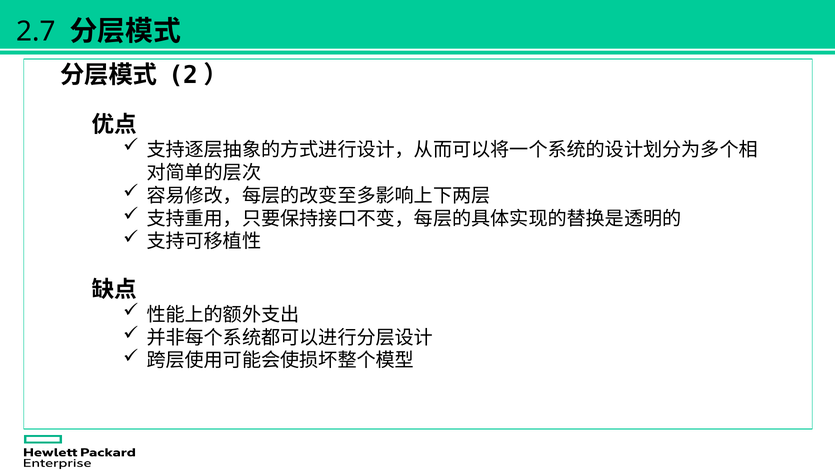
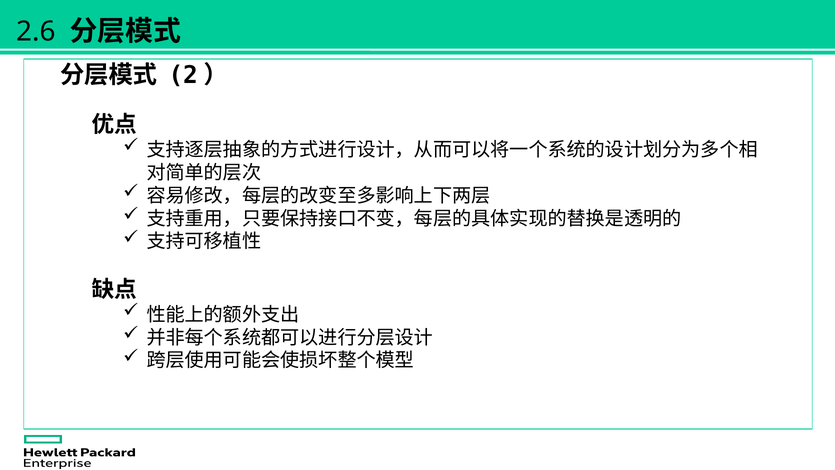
2.7: 2.7 -> 2.6
